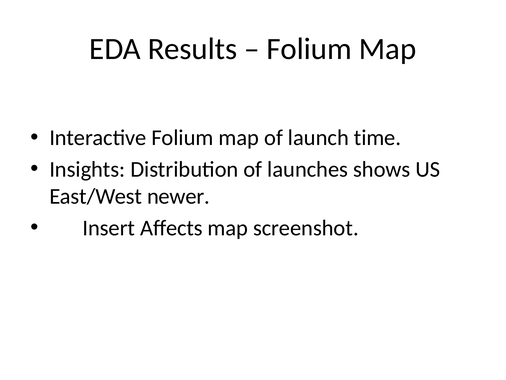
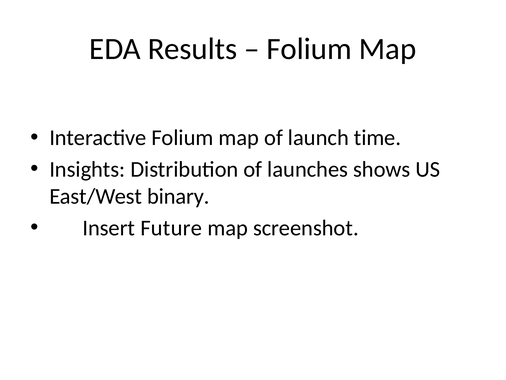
newer: newer -> binary
Affects: Affects -> Future
